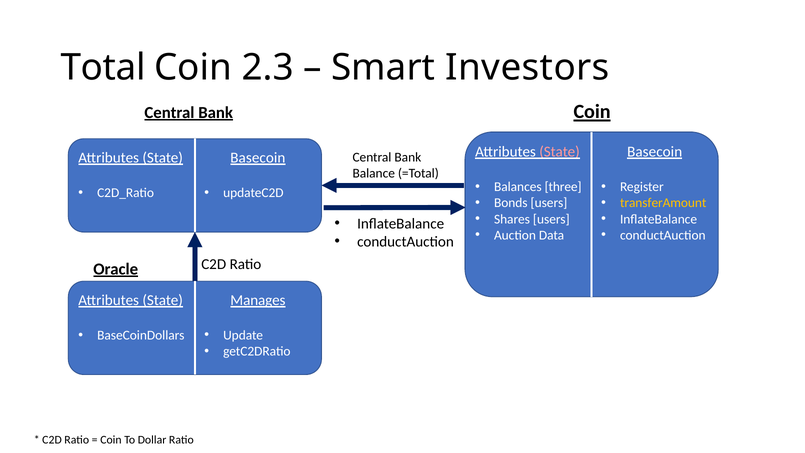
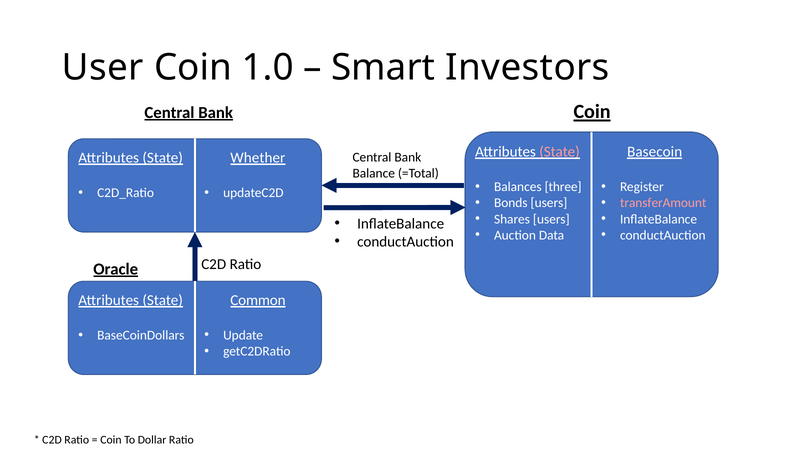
Total: Total -> User
2.3: 2.3 -> 1.0
Basecoin at (258, 158): Basecoin -> Whether
transferAmount colour: yellow -> pink
Manages: Manages -> Common
